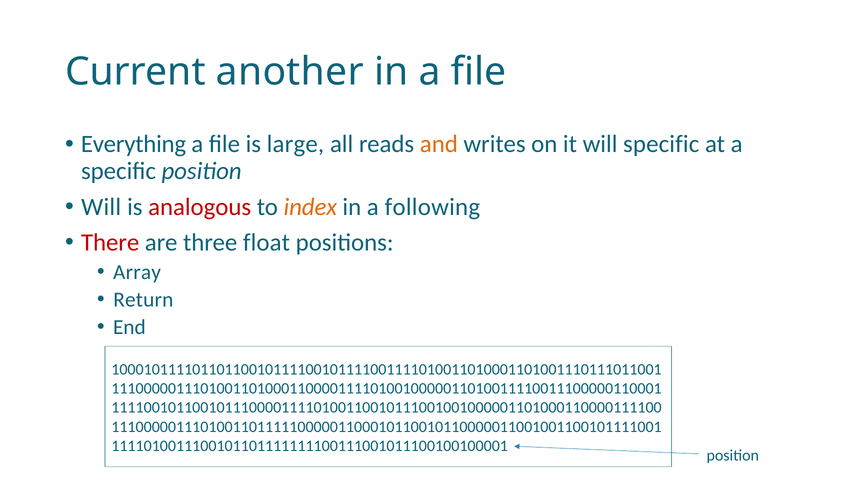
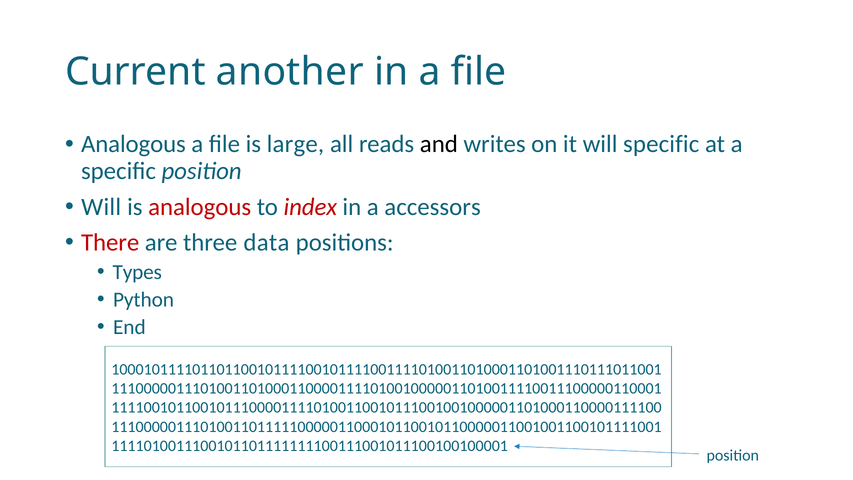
Everything at (133, 144): Everything -> Analogous
and colour: orange -> black
index colour: orange -> red
following: following -> accessors
float: float -> data
Array: Array -> Types
Return: Return -> Python
